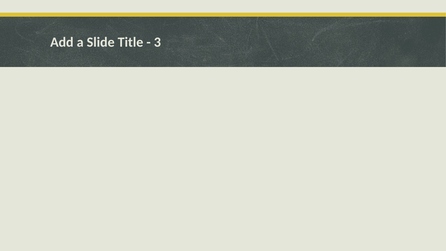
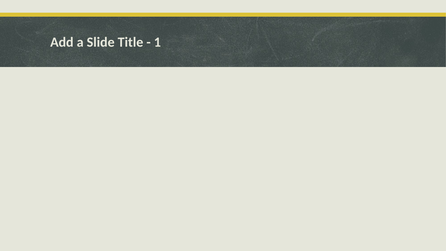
3: 3 -> 1
